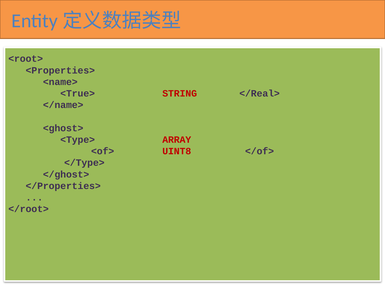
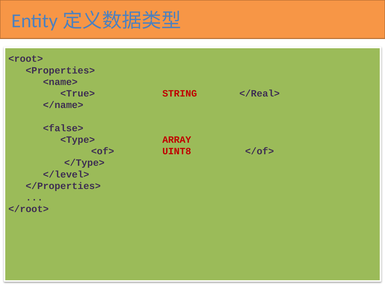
<ghost>: <ghost> -> <false>
</ghost>: </ghost> -> </level>
